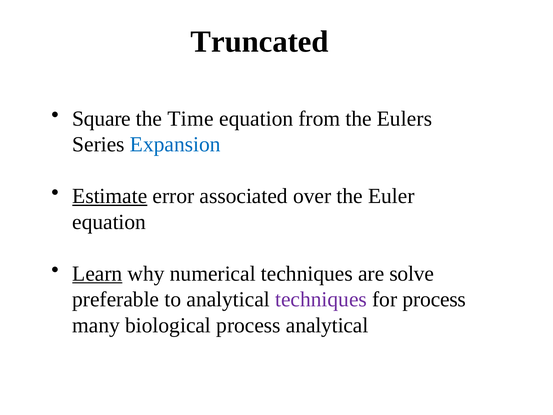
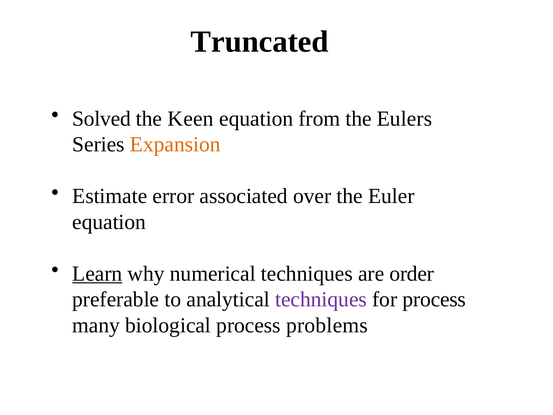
Square: Square -> Solved
Time: Time -> Keen
Expansion colour: blue -> orange
Estimate underline: present -> none
solve: solve -> order
process analytical: analytical -> problems
